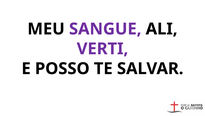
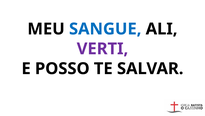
SANGUE colour: purple -> blue
